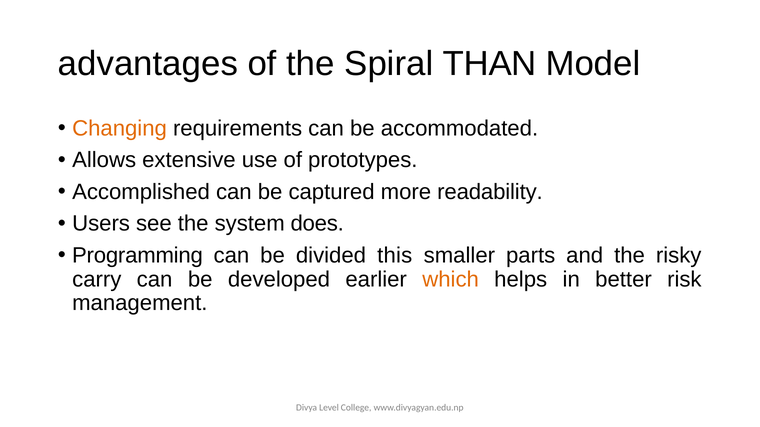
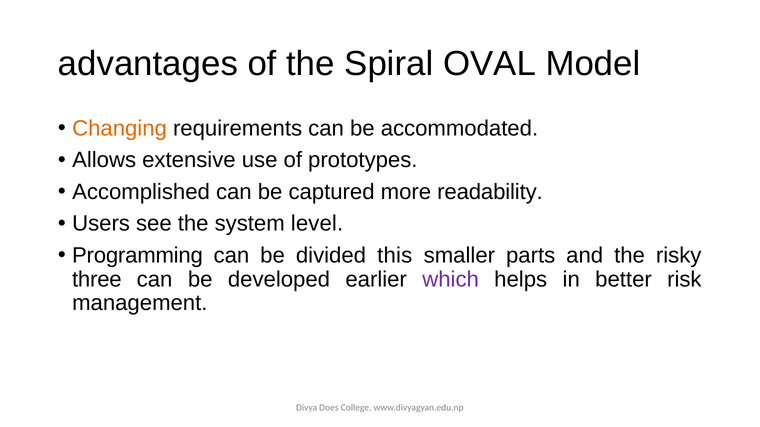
THAN: THAN -> OVAL
does: does -> level
carry: carry -> three
which colour: orange -> purple
Level: Level -> Does
